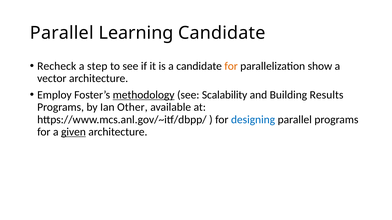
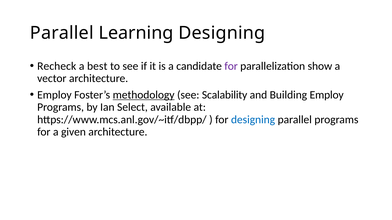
Learning Candidate: Candidate -> Designing
step: step -> best
for at (231, 66) colour: orange -> purple
Building Results: Results -> Employ
Other: Other -> Select
given underline: present -> none
